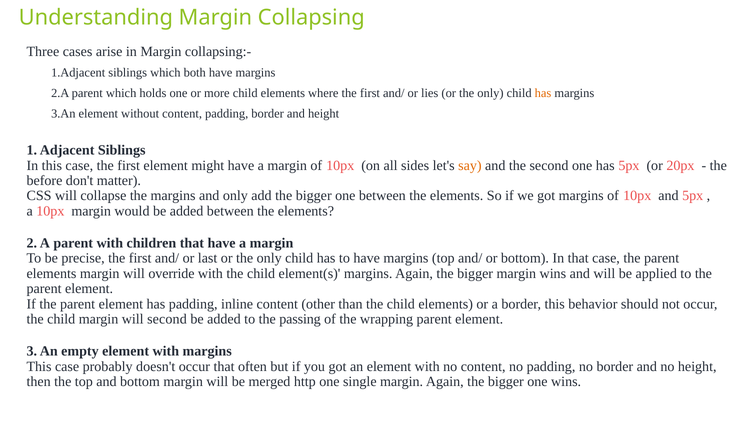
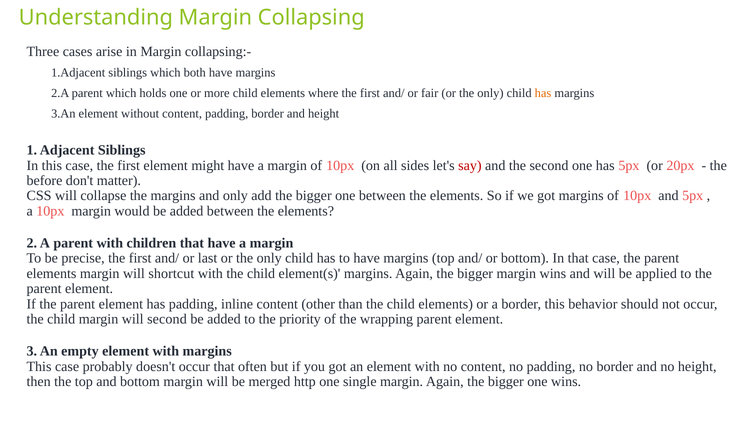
lies: lies -> fair
say colour: orange -> red
override: override -> shortcut
passing: passing -> priority
